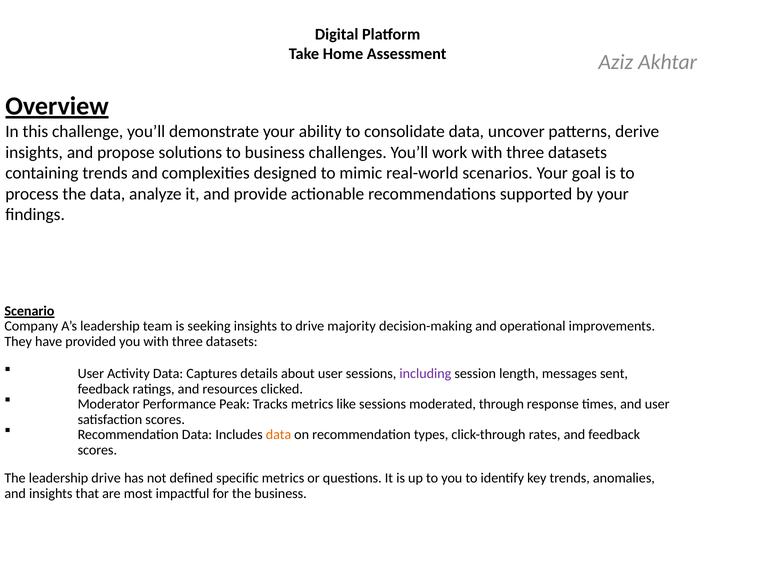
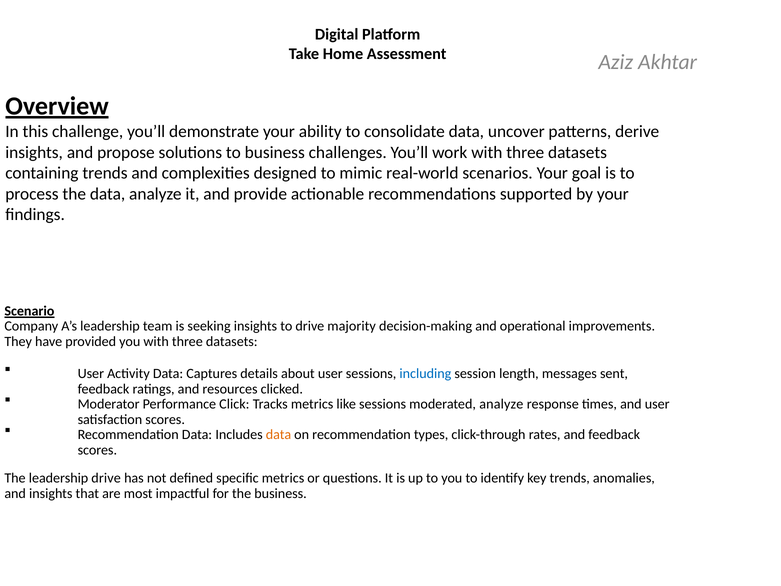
including colour: purple -> blue
Peak: Peak -> Click
moderated through: through -> analyze
